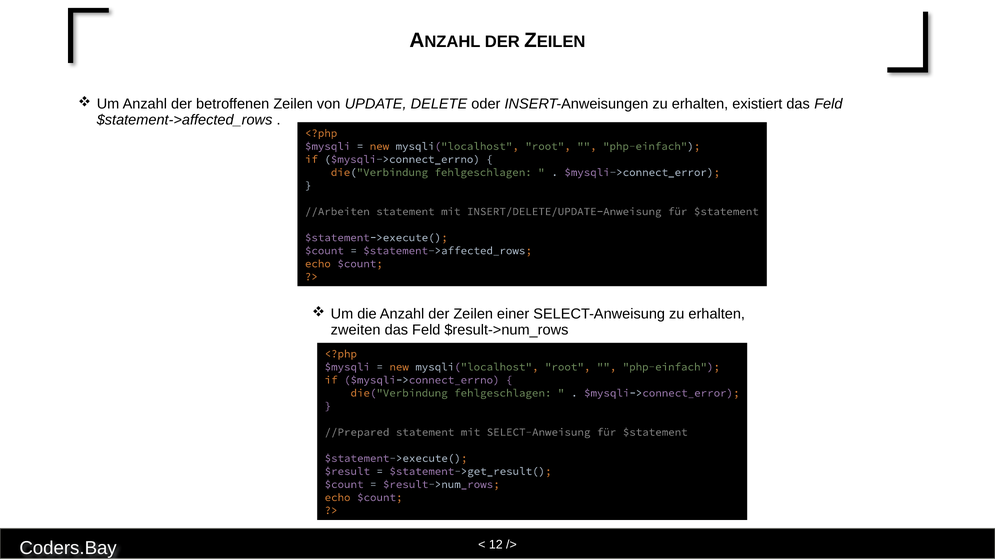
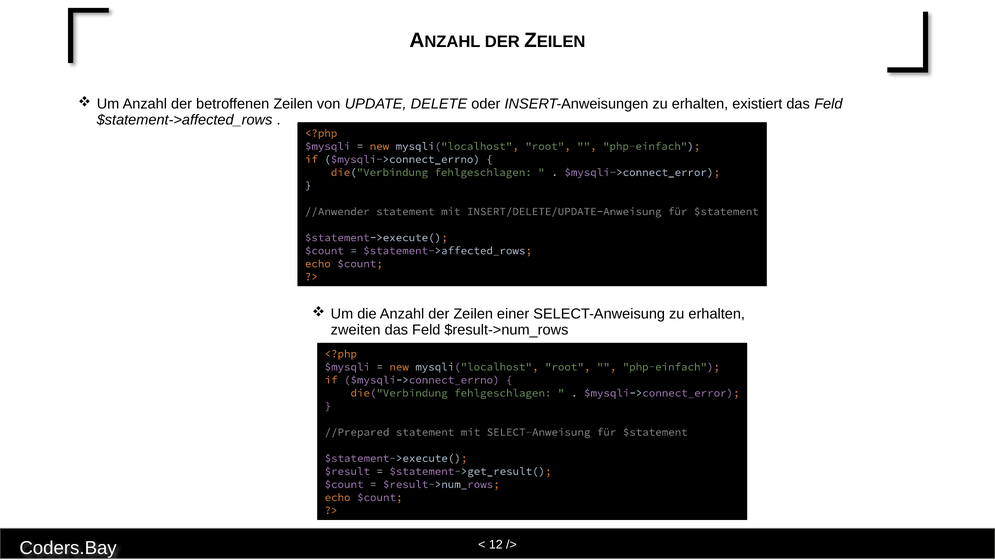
//Arbeiten: //Arbeiten -> //Anwender
